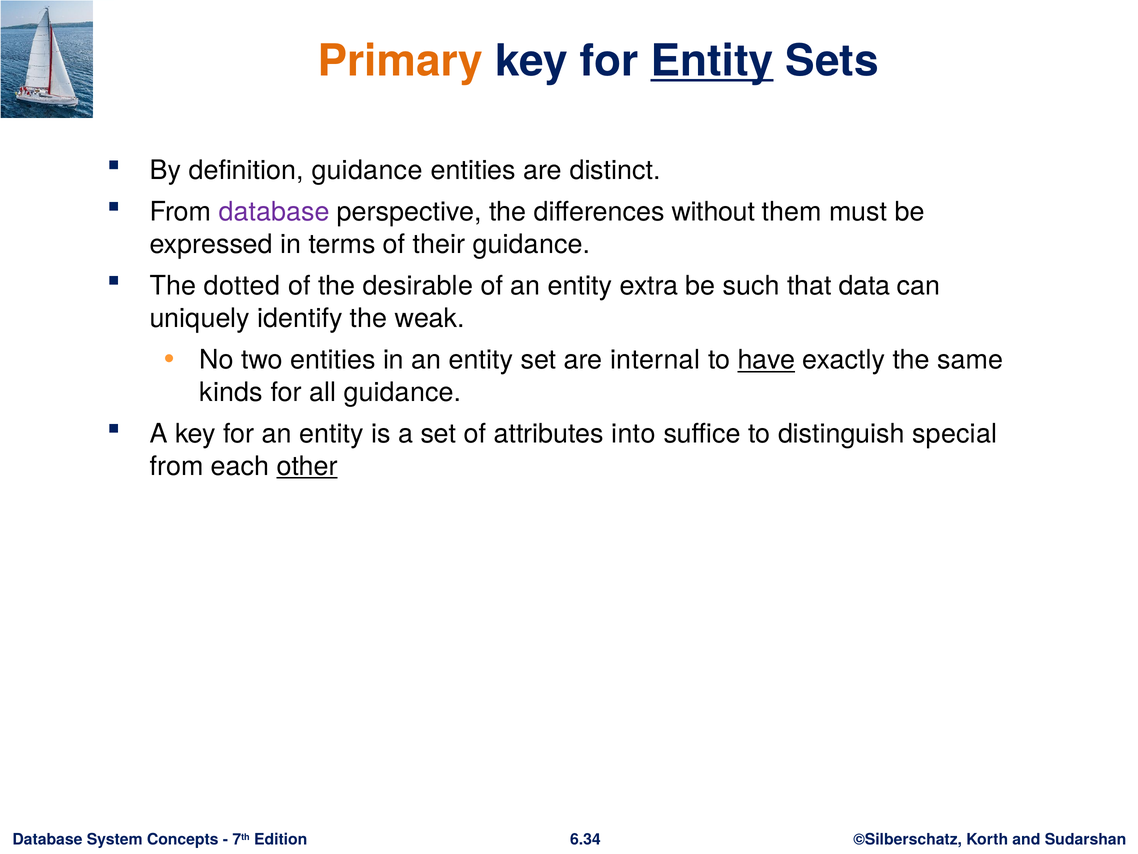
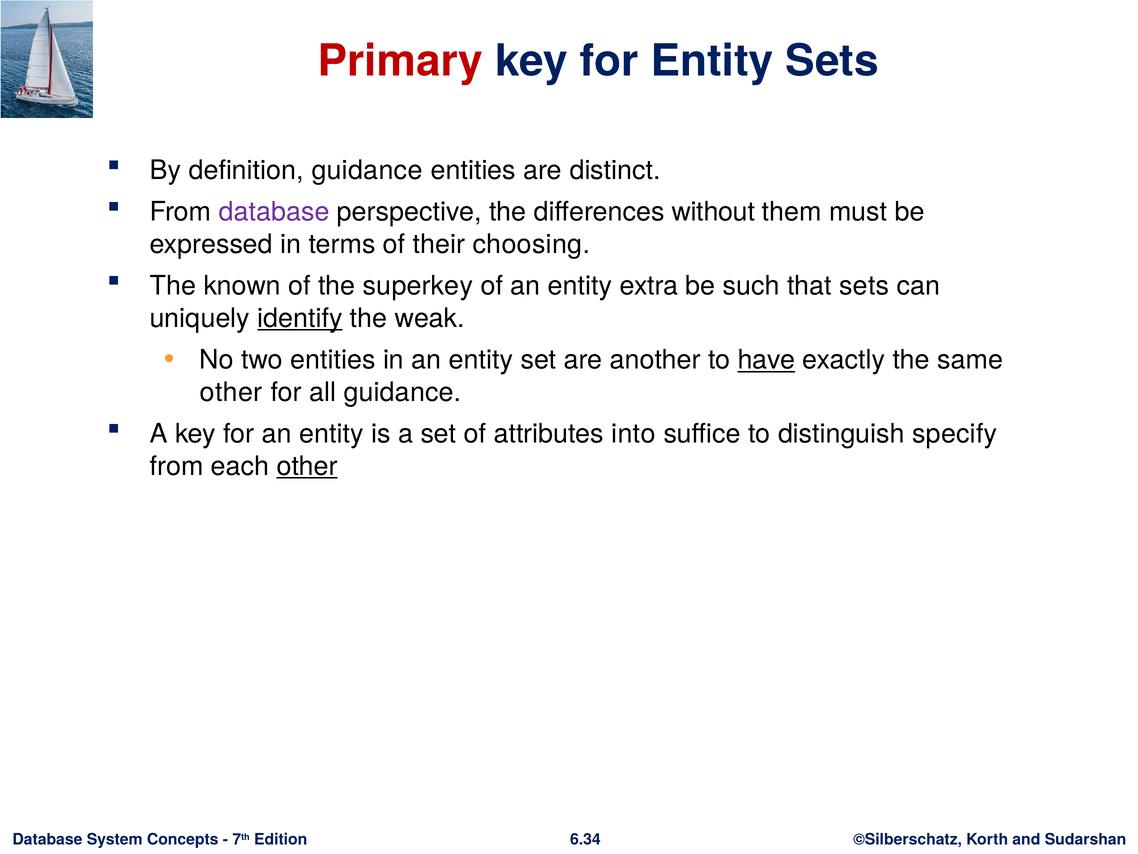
Primary colour: orange -> red
Entity at (712, 61) underline: present -> none
their guidance: guidance -> choosing
dotted: dotted -> known
desirable: desirable -> superkey
that data: data -> sets
identify underline: none -> present
internal: internal -> another
kinds at (231, 392): kinds -> other
special: special -> specify
